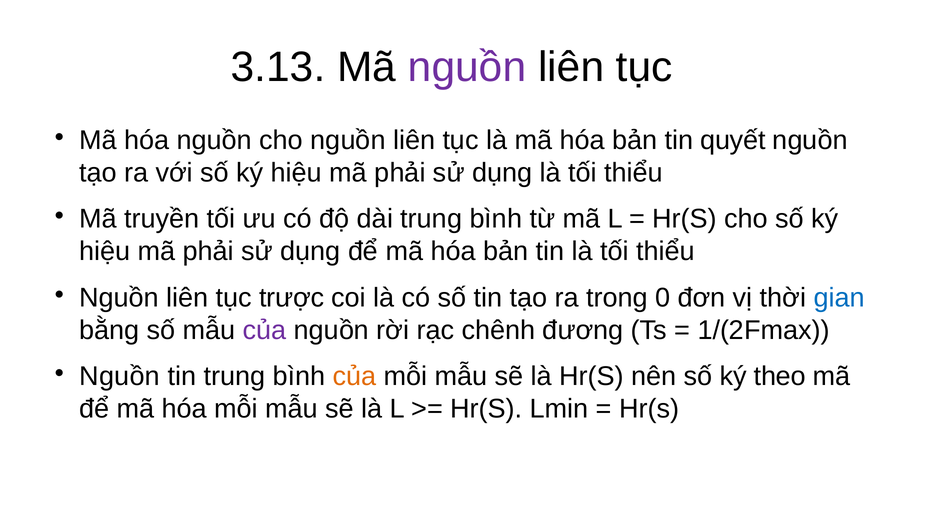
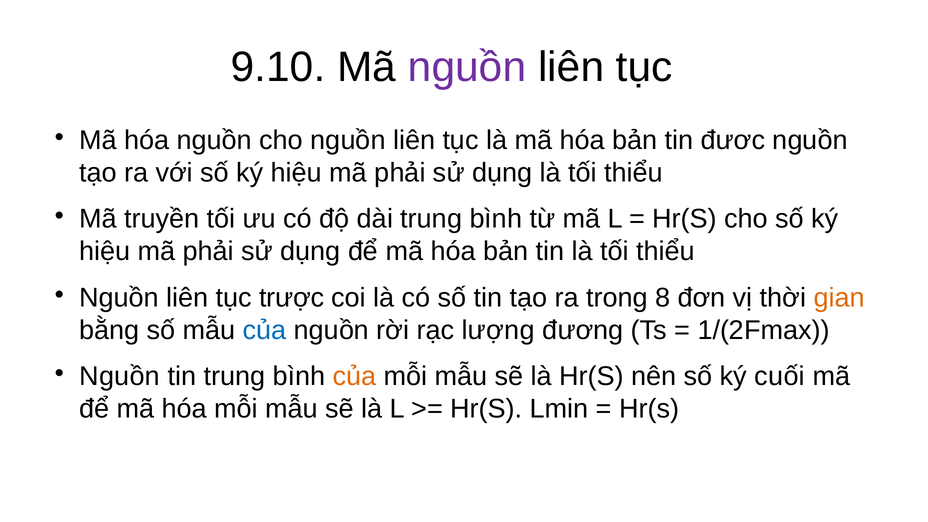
3.13: 3.13 -> 9.10
quyết: quyết -> đươc
0: 0 -> 8
gian colour: blue -> orange
của at (265, 330) colour: purple -> blue
chênh: chênh -> lượng
theo: theo -> cuối
